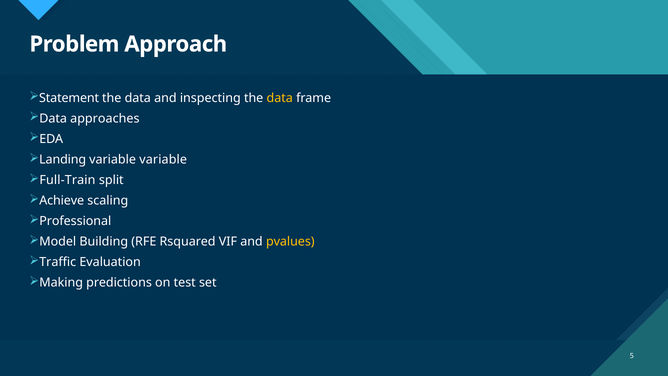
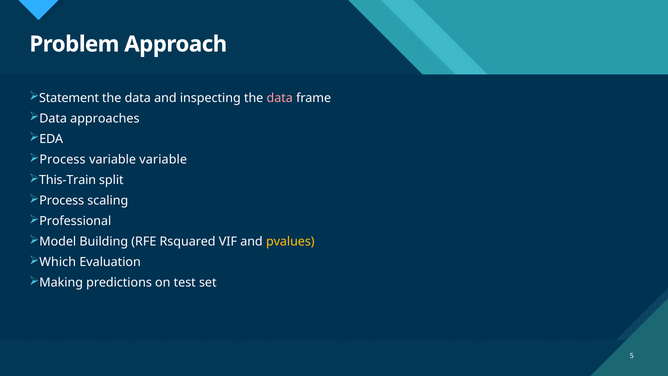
data at (280, 98) colour: yellow -> pink
Landing at (63, 160): Landing -> Process
Full-Train: Full-Train -> This-Train
Achieve at (62, 201): Achieve -> Process
Traffic: Traffic -> Which
